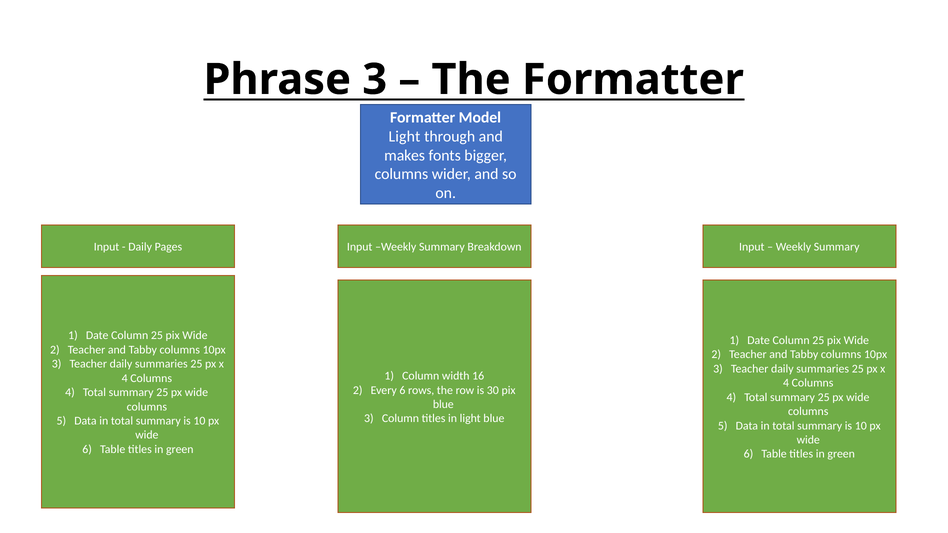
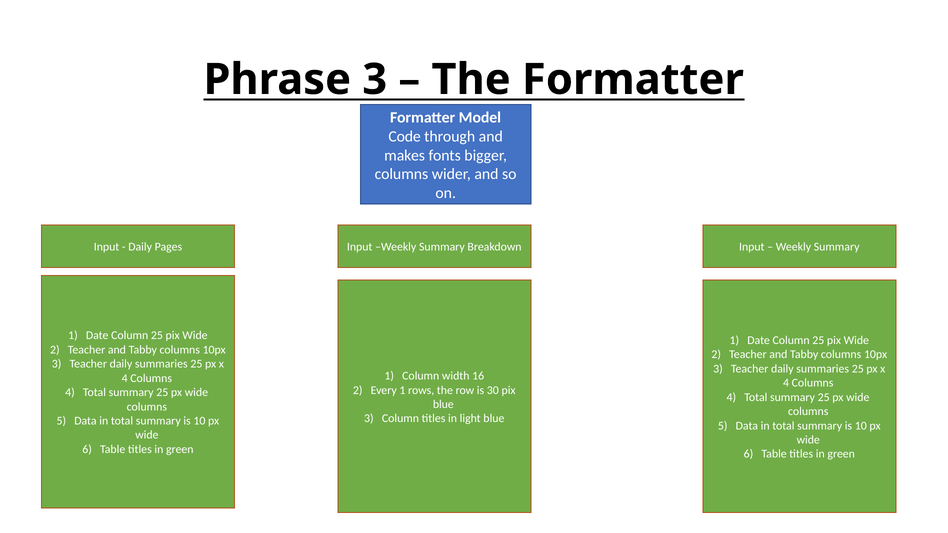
Light at (404, 136): Light -> Code
Every 6: 6 -> 1
